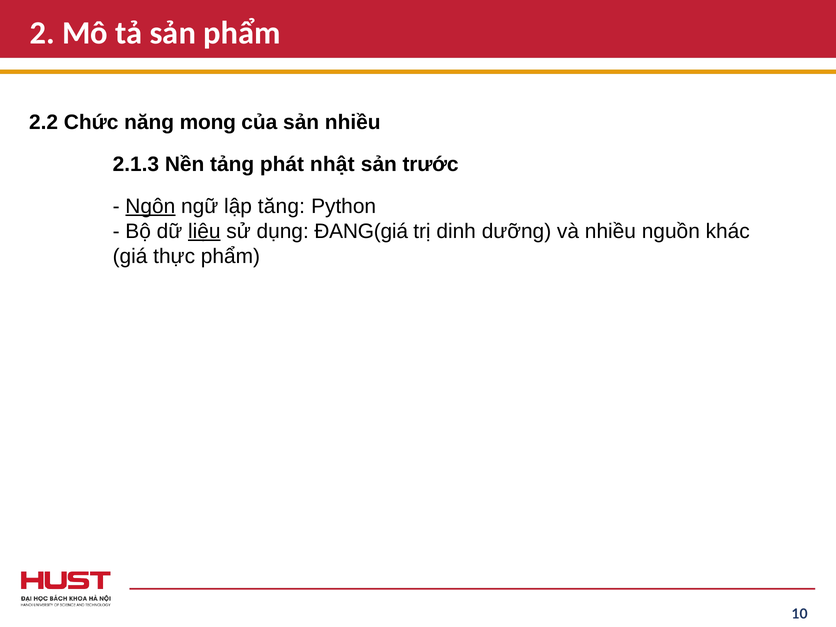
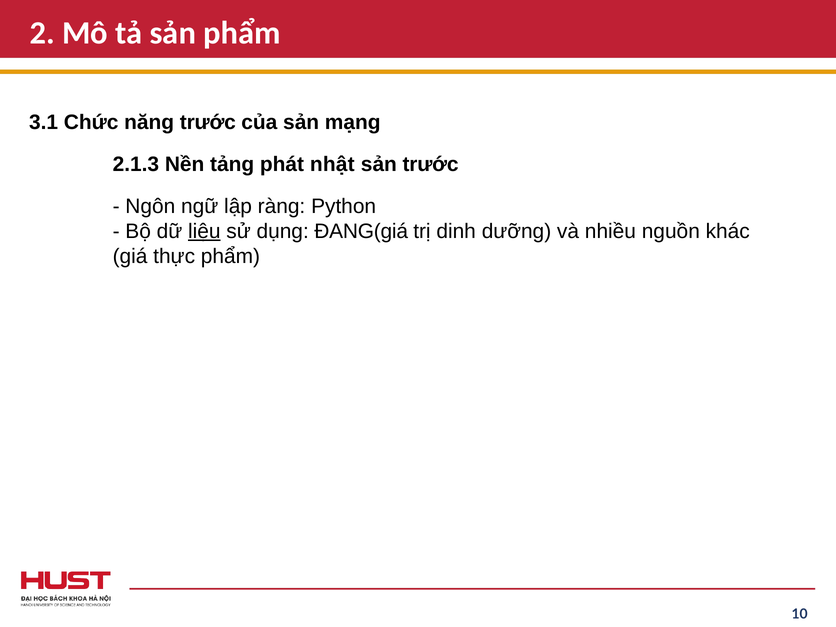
2.2: 2.2 -> 3.1
năng mong: mong -> trước
sản nhiều: nhiều -> mạng
Ngôn underline: present -> none
tăng: tăng -> ràng
